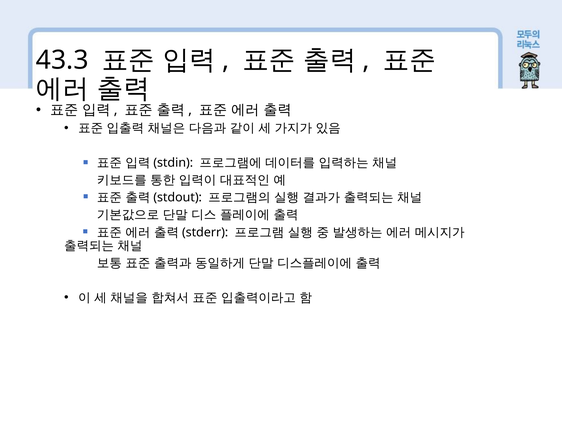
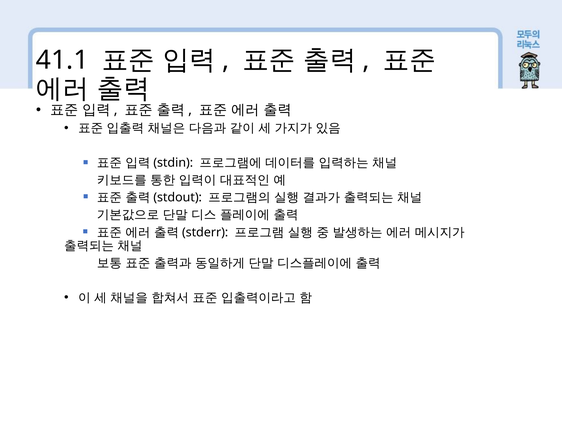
43.3: 43.3 -> 41.1
